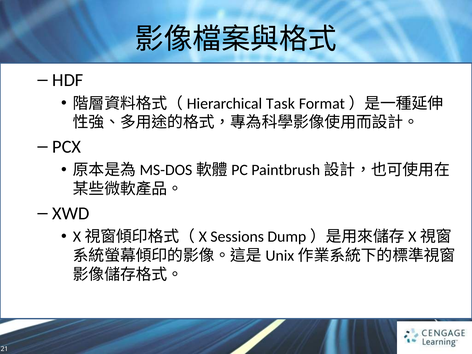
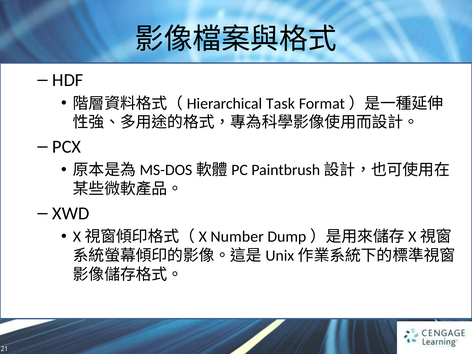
Sessions: Sessions -> Number
